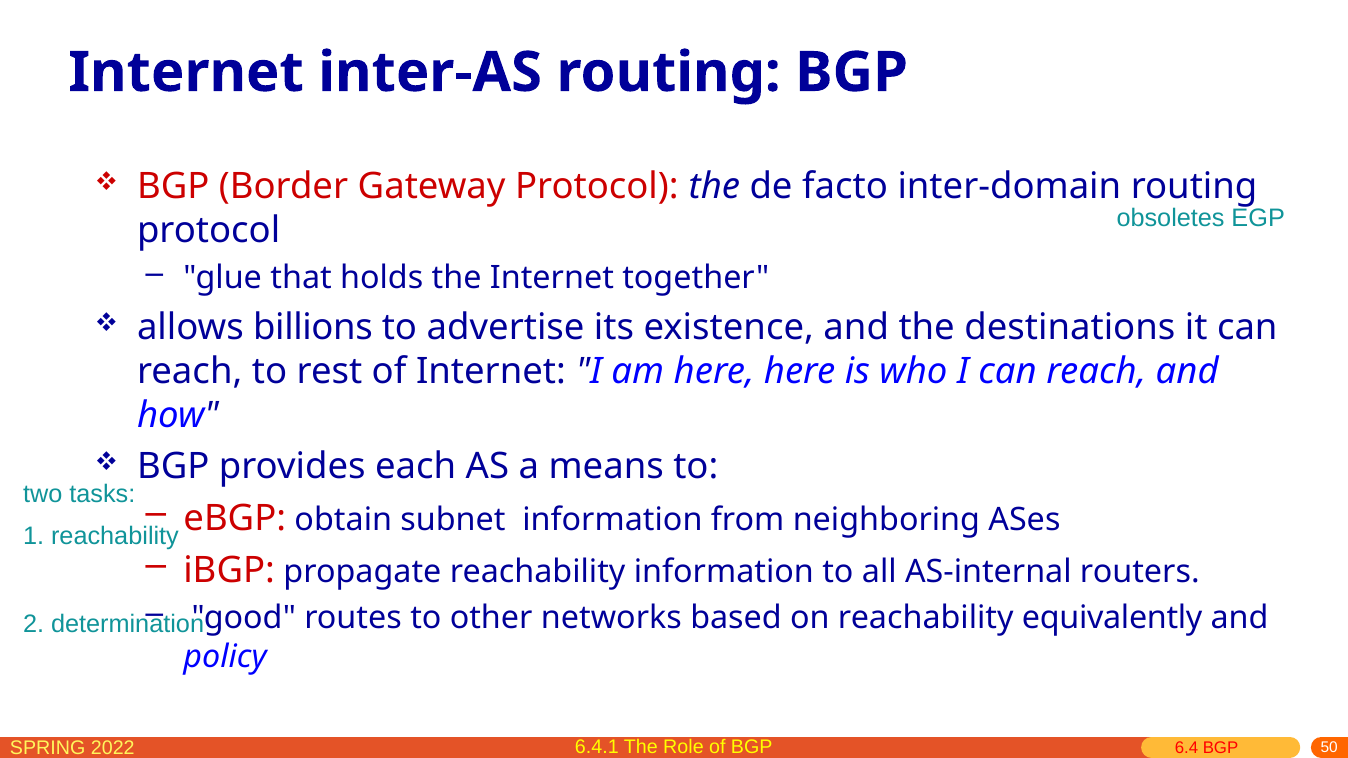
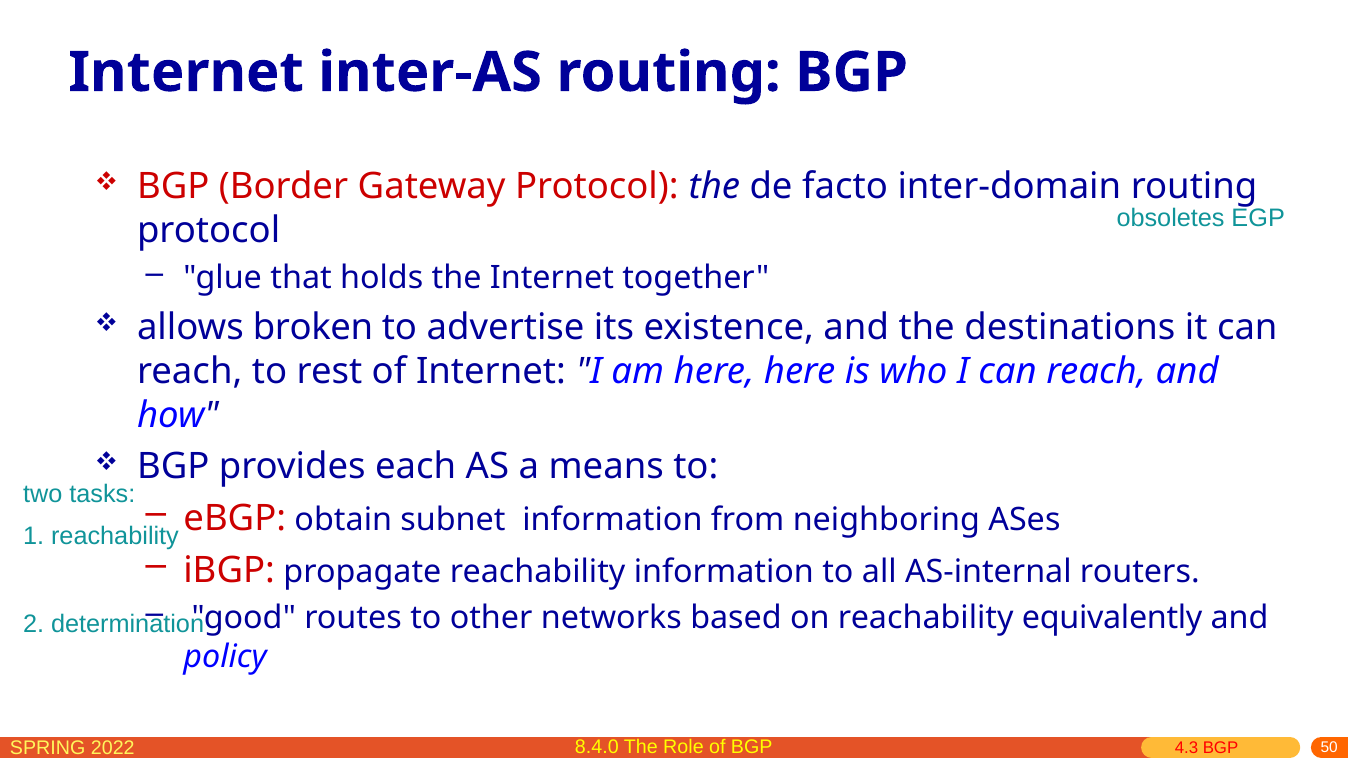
billions: billions -> broken
6.4.1: 6.4.1 -> 8.4.0
6.4: 6.4 -> 4.3
